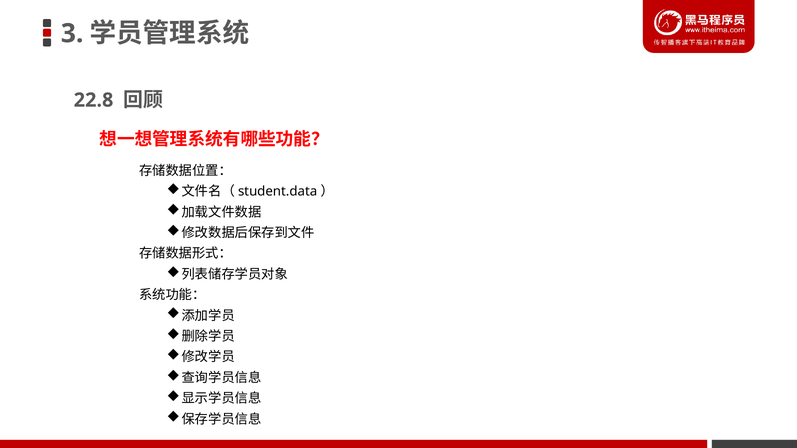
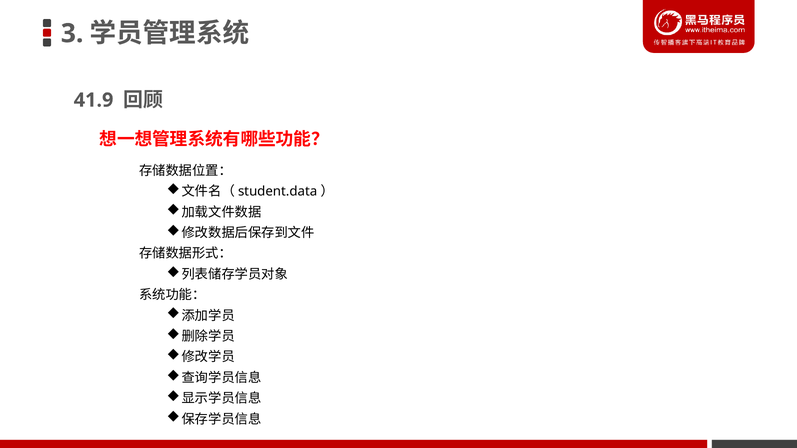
22.8: 22.8 -> 41.9
